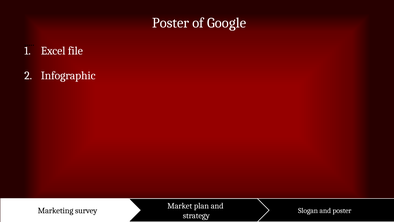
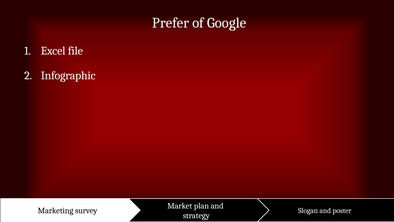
Poster at (171, 23): Poster -> Prefer
